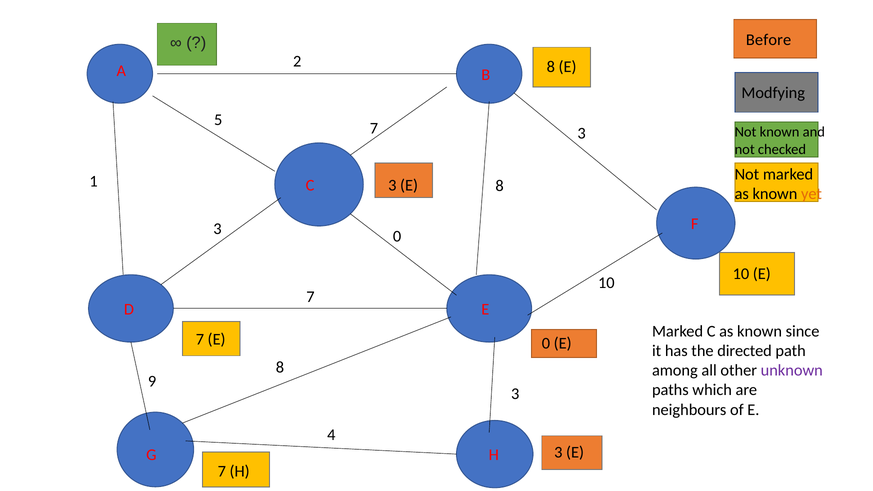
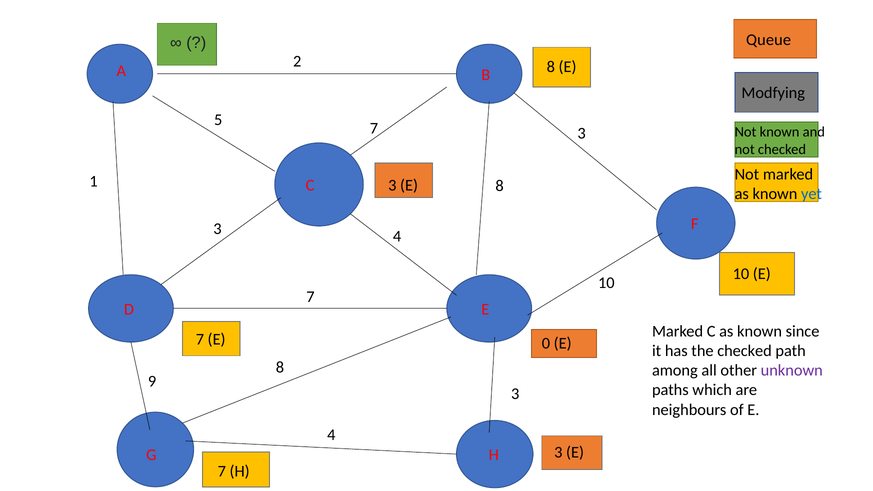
Before: Before -> Queue
yet colour: orange -> blue
0 at (397, 237): 0 -> 4
the directed: directed -> checked
